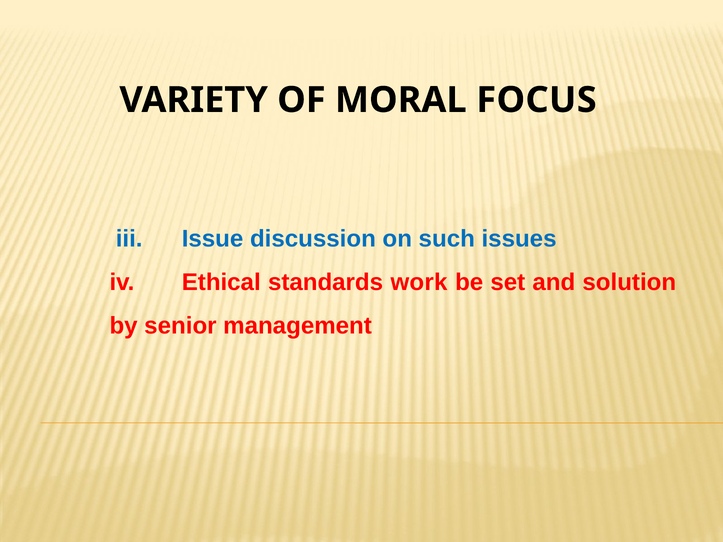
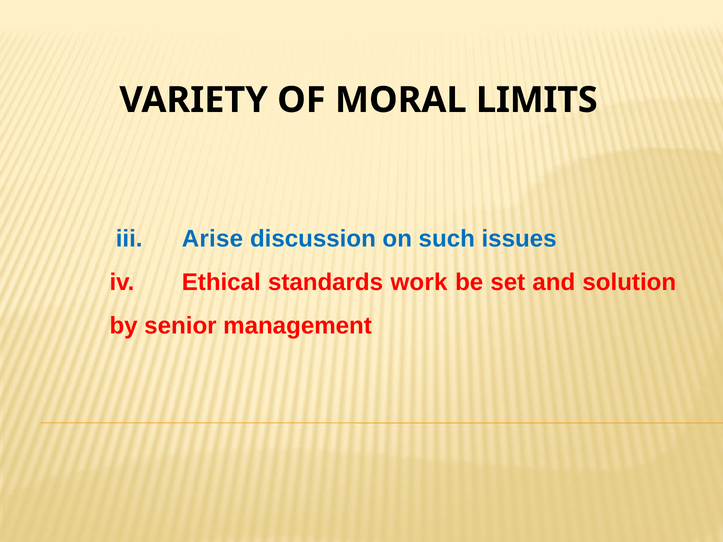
FOCUS: FOCUS -> LIMITS
Issue: Issue -> Arise
